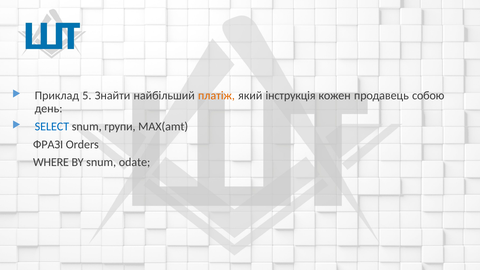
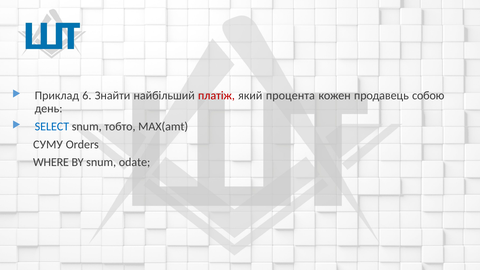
5: 5 -> 6
платіж colour: orange -> red
інструкція: інструкція -> процента
групи: групи -> тобто
ФРАЗІ: ФРАЗІ -> СУМУ
